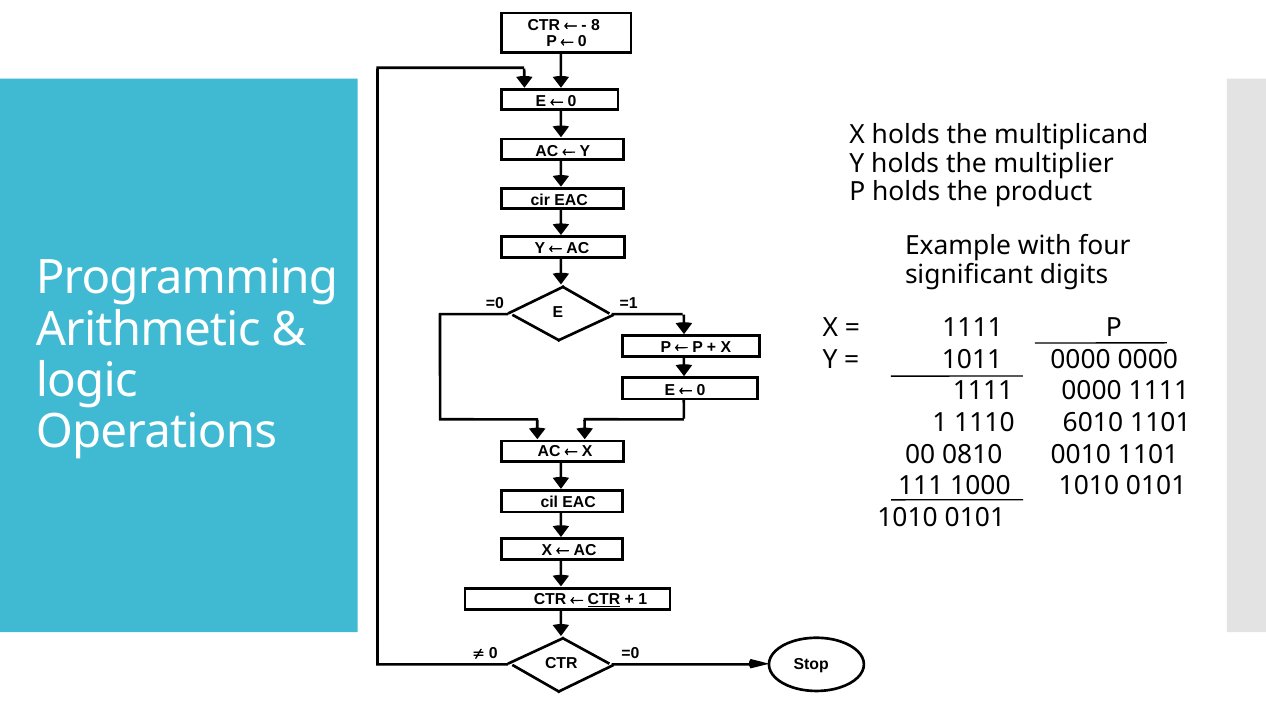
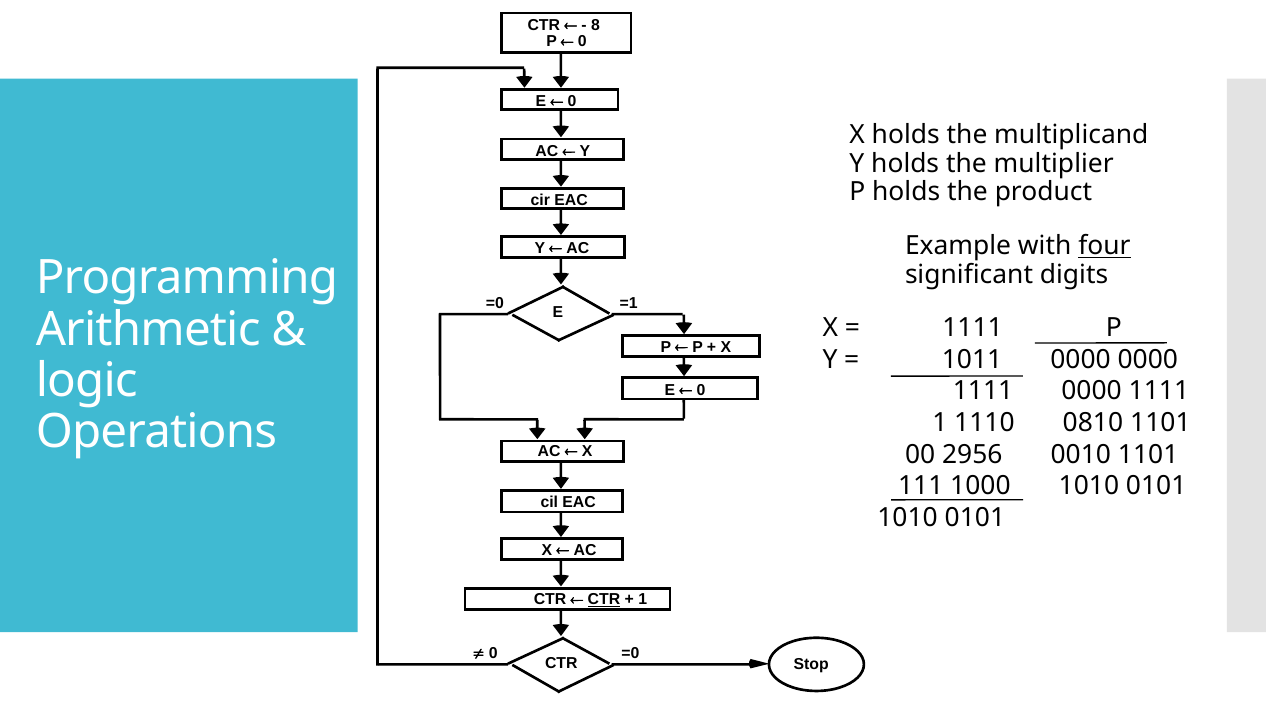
four underline: none -> present
6010: 6010 -> 0810
0810: 0810 -> 2956
